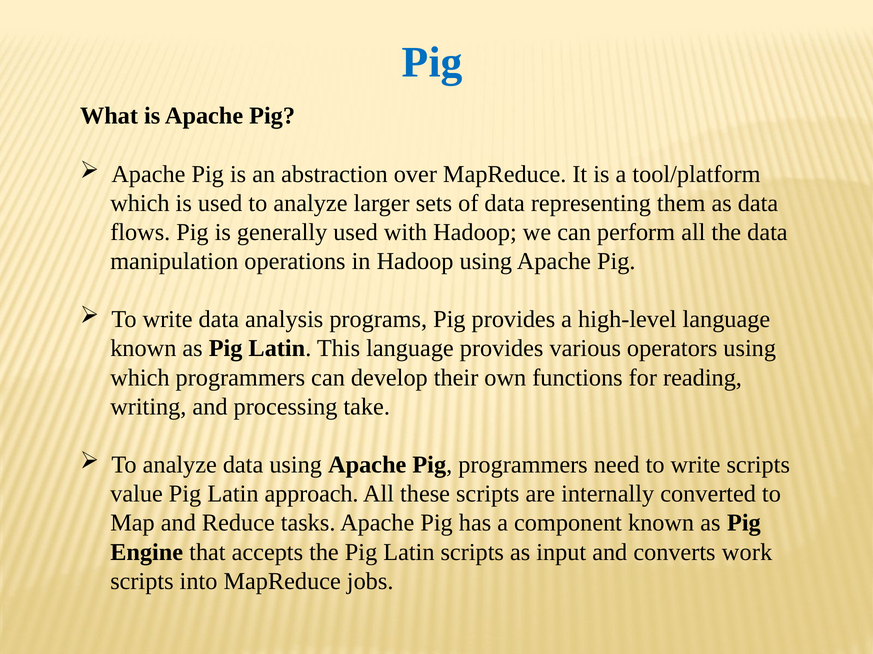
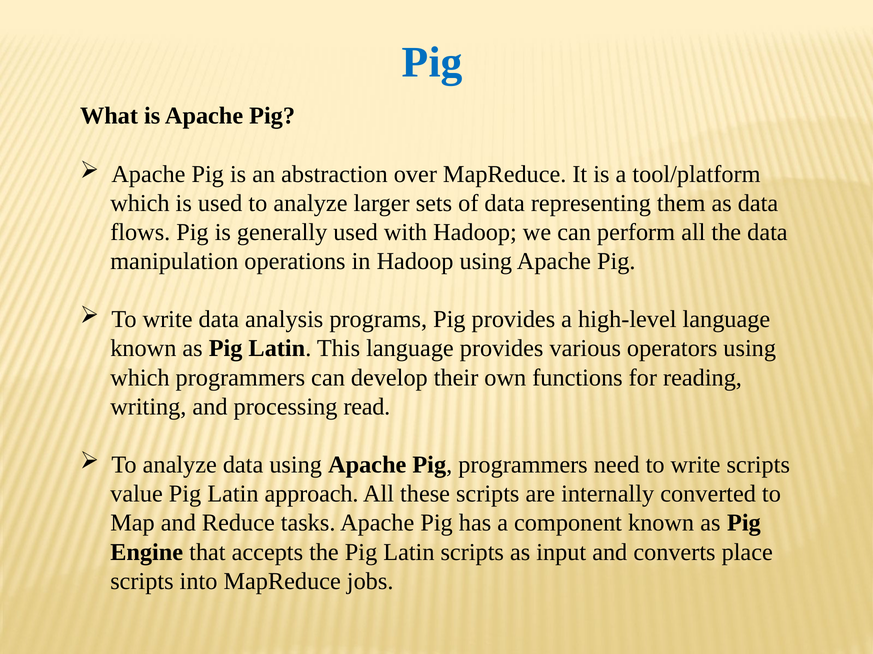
take: take -> read
work: work -> place
